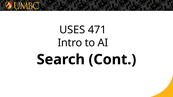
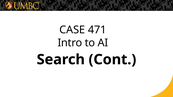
USES: USES -> CASE
